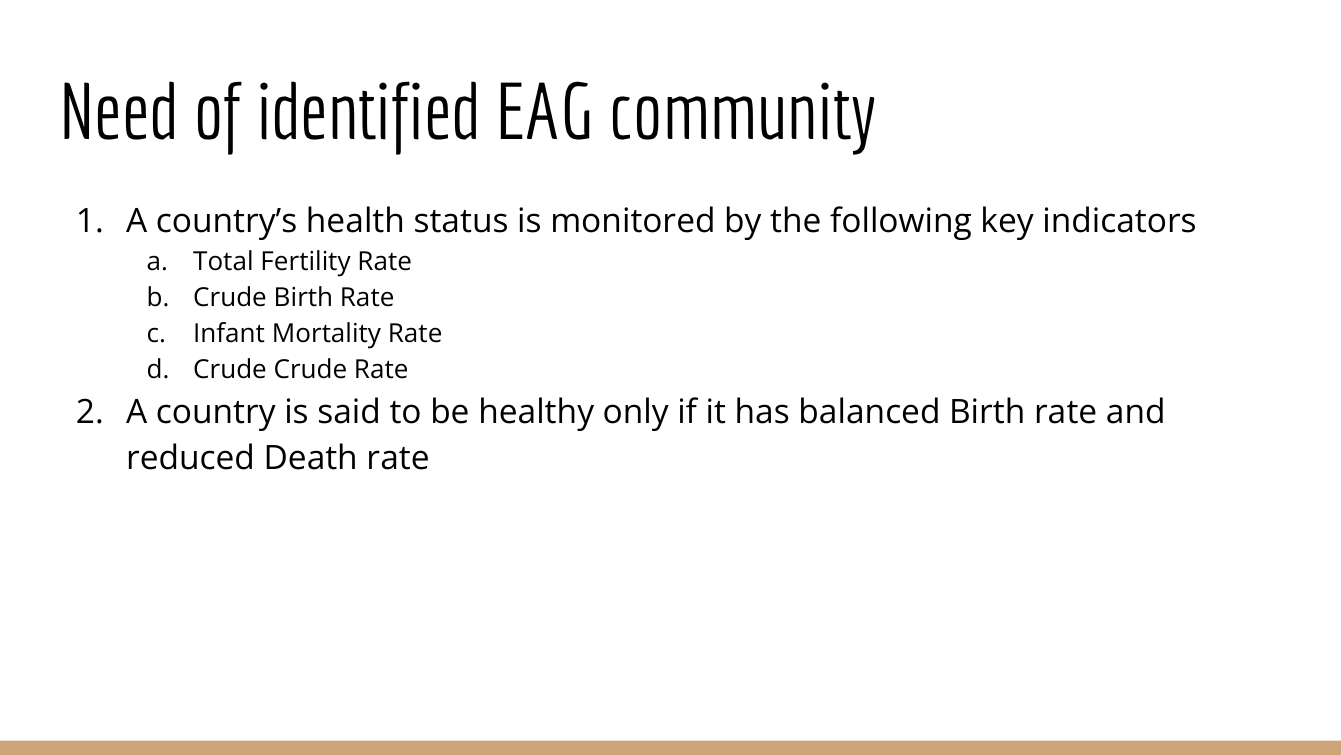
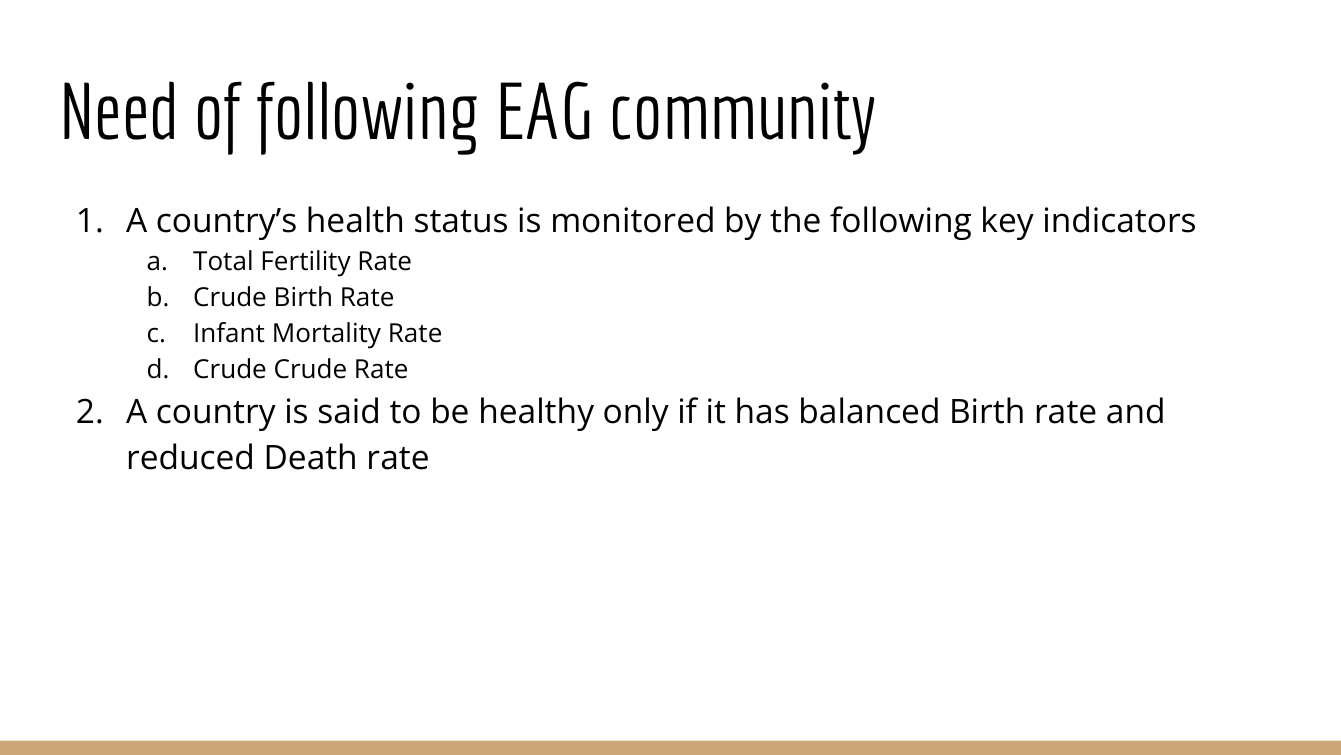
of identified: identified -> following
